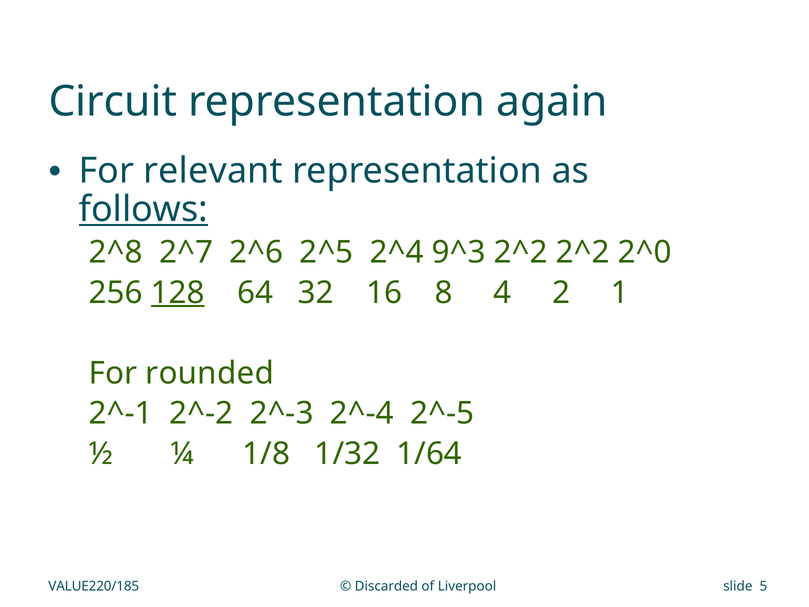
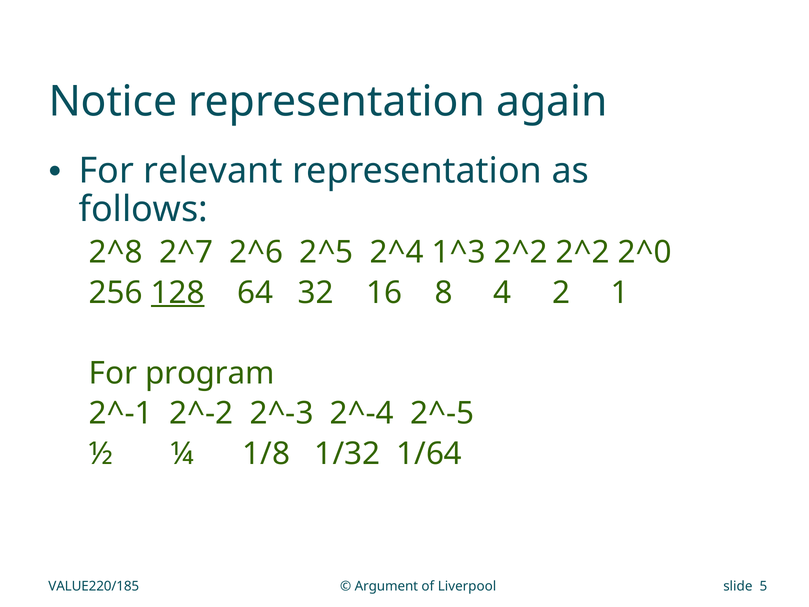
Circuit: Circuit -> Notice
follows underline: present -> none
9^3: 9^3 -> 1^3
rounded: rounded -> program
Discarded: Discarded -> Argument
